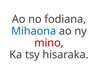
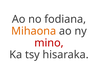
Mihaona colour: blue -> orange
